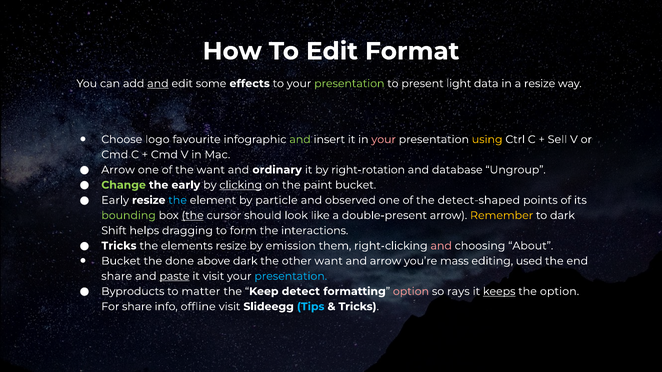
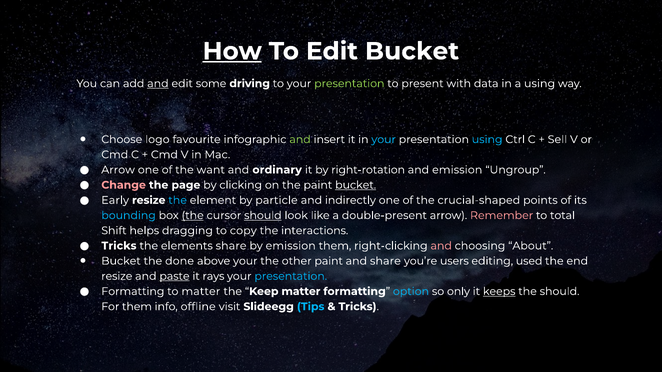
How underline: none -> present
Edit Format: Format -> Bucket
effects: effects -> driving
light: light -> with
a resize: resize -> using
your at (384, 140) colour: pink -> light blue
using at (487, 140) colour: yellow -> light blue
and database: database -> emission
Change colour: light green -> pink
the early: early -> page
clicking underline: present -> none
bucket at (356, 185) underline: none -> present
observed: observed -> indirectly
detect-shaped: detect-shaped -> crucial-shaped
bounding colour: light green -> light blue
should at (263, 216) underline: none -> present
Remember colour: yellow -> pink
to dark: dark -> total
form: form -> copy
elements resize: resize -> share
above dark: dark -> your
other want: want -> paint
and arrow: arrow -> share
mass: mass -> users
share at (117, 276): share -> resize
it visit: visit -> rays
Byproducts at (133, 292): Byproducts -> Formatting
Keep detect: detect -> matter
option at (411, 292) colour: pink -> light blue
rays: rays -> only
the option: option -> should
For share: share -> them
